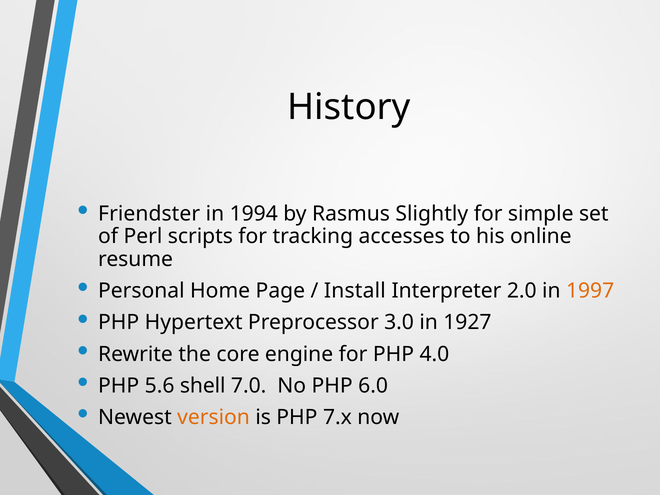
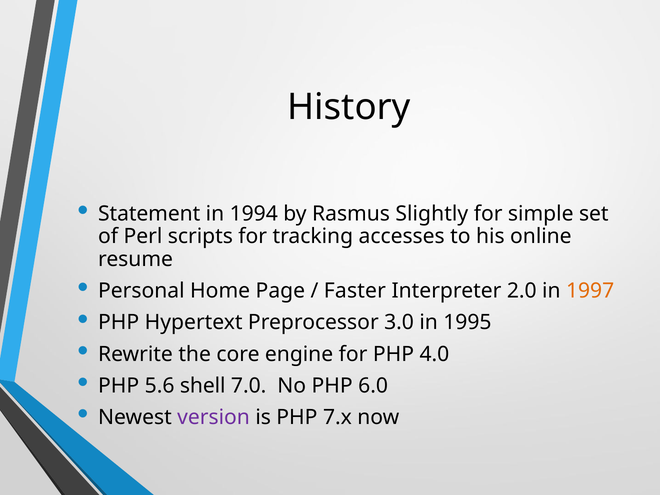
Friendster: Friendster -> Statement
Install: Install -> Faster
1927: 1927 -> 1995
version colour: orange -> purple
